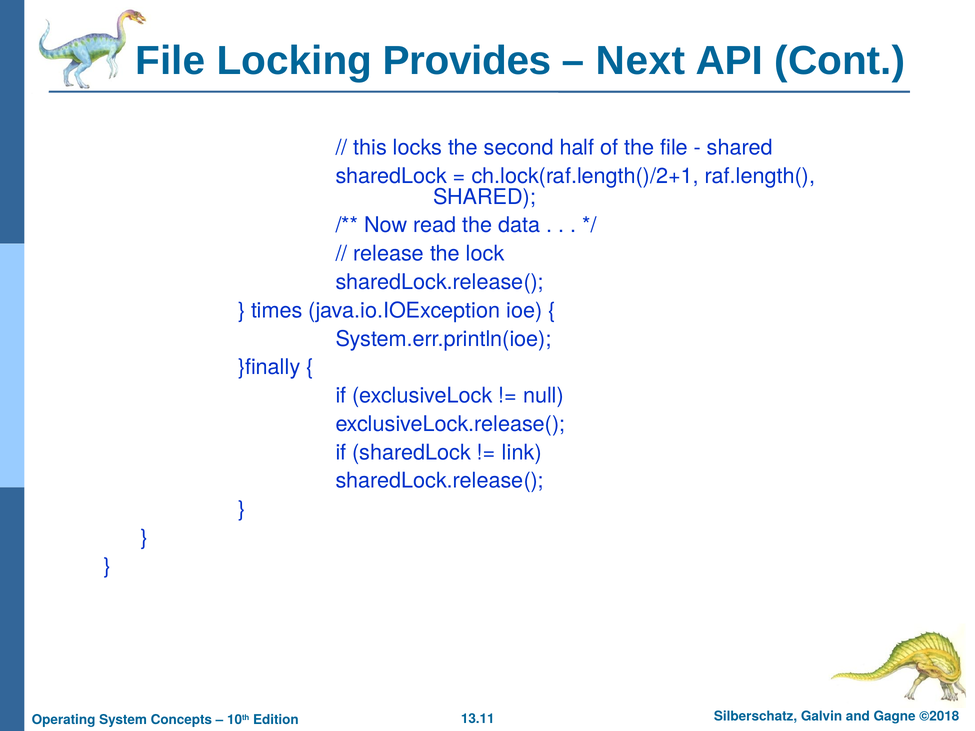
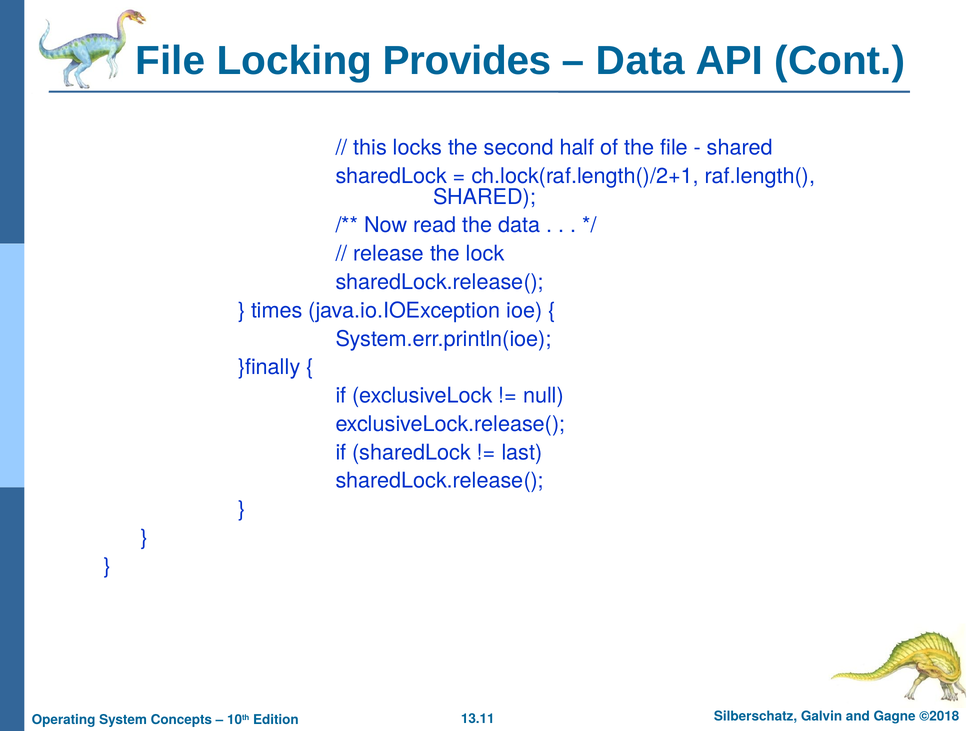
Next at (640, 61): Next -> Data
link: link -> last
